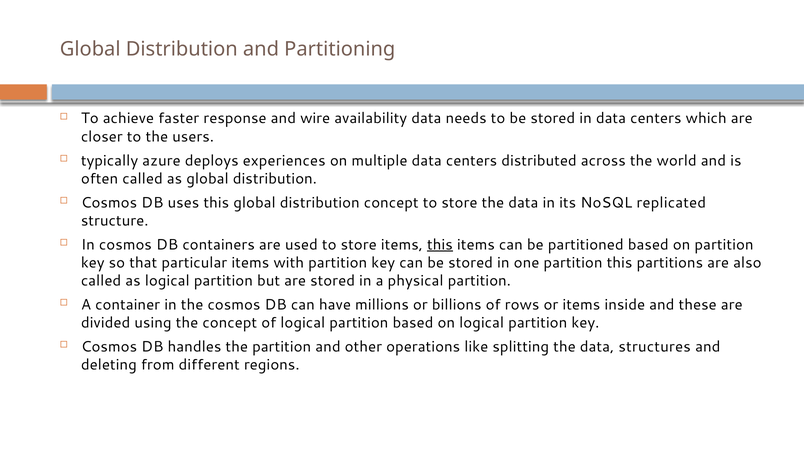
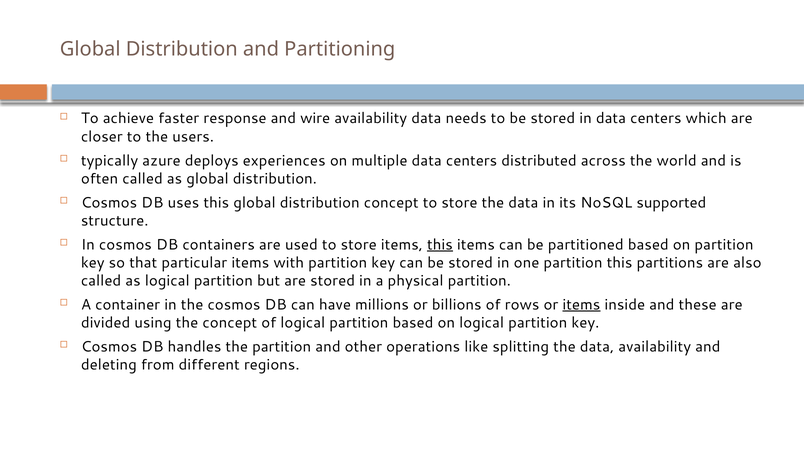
replicated: replicated -> supported
items at (581, 305) underline: none -> present
data structures: structures -> availability
